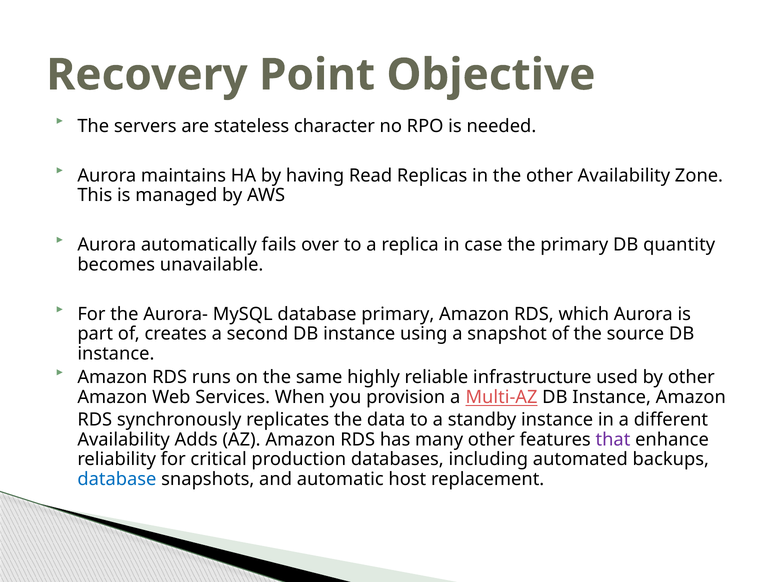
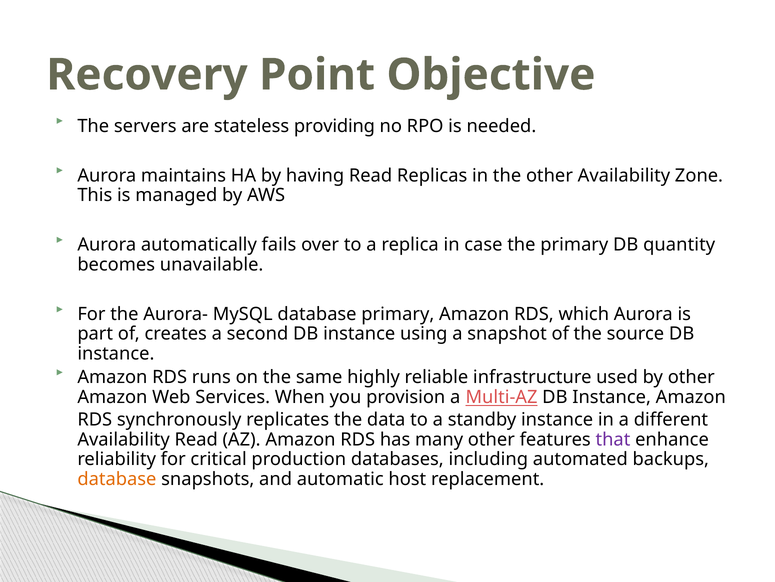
character: character -> providing
Availability Adds: Adds -> Read
database at (117, 478) colour: blue -> orange
